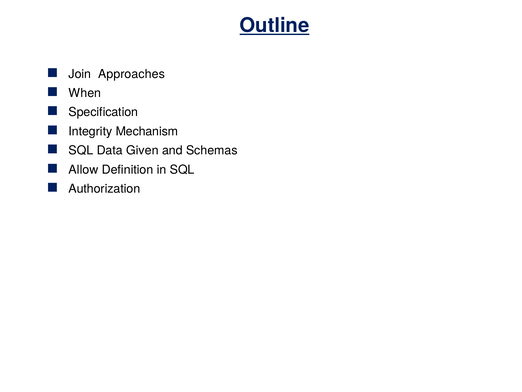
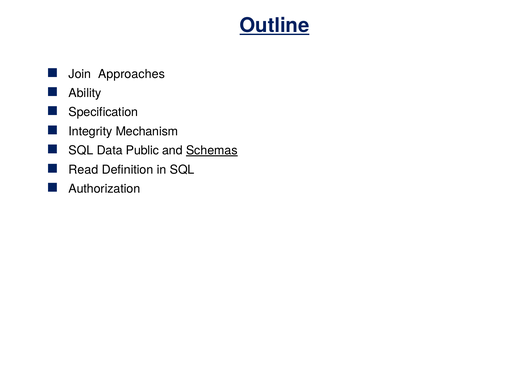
When: When -> Ability
Given: Given -> Public
Schemas underline: none -> present
Allow: Allow -> Read
